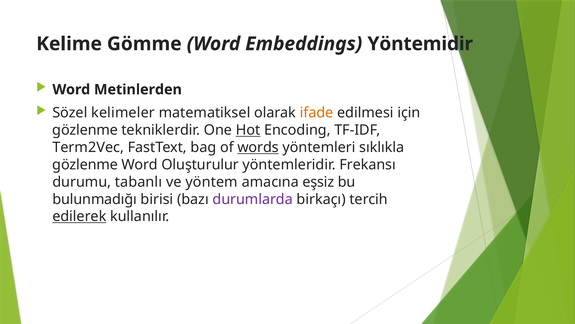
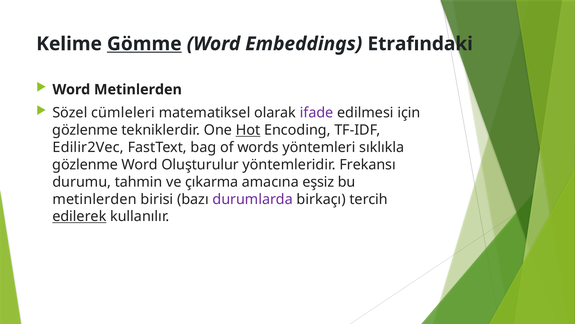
Gömme underline: none -> present
Yöntemidir: Yöntemidir -> Etrafındaki
kelimeler: kelimeler -> cümleleri
ifade colour: orange -> purple
Term2Vec: Term2Vec -> Edilir2Vec
words underline: present -> none
tabanlı: tabanlı -> tahmin
yöntem: yöntem -> çıkarma
bulunmadığı at (95, 199): bulunmadığı -> metinlerden
